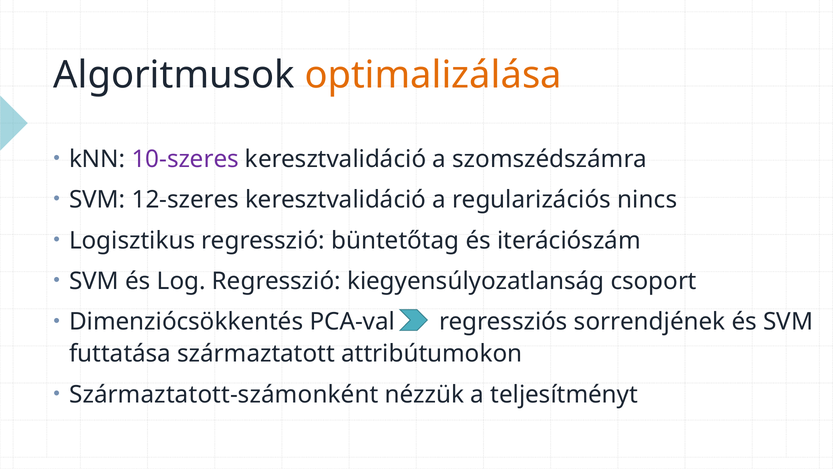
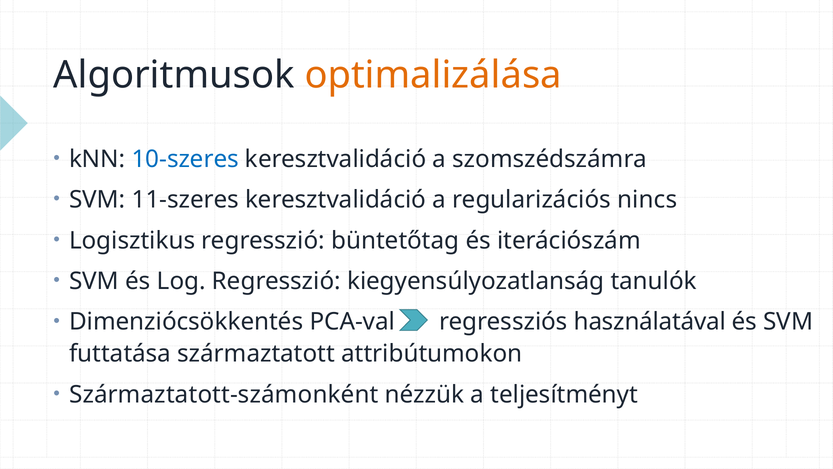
10-szeres colour: purple -> blue
12-szeres: 12-szeres -> 11-szeres
csoport: csoport -> tanulók
sorrendjének: sorrendjének -> használatával
